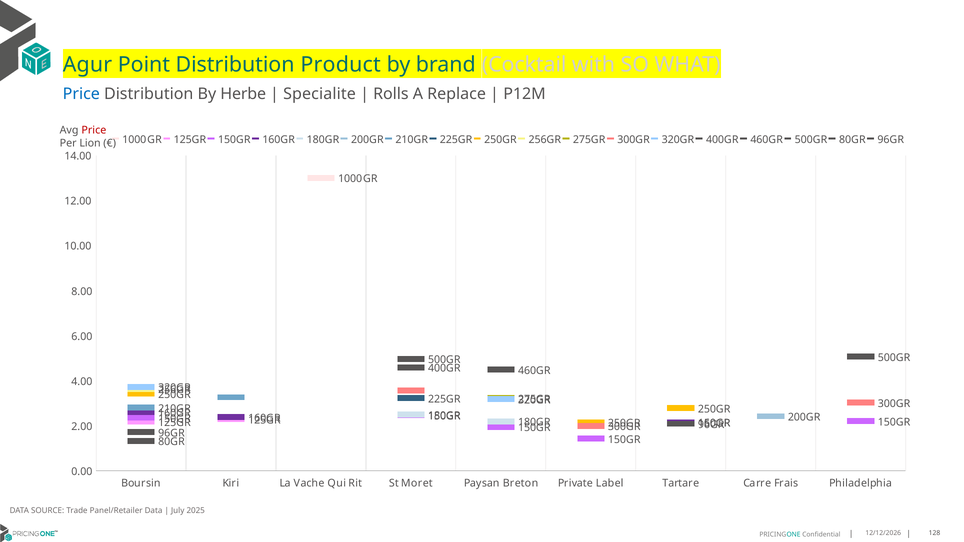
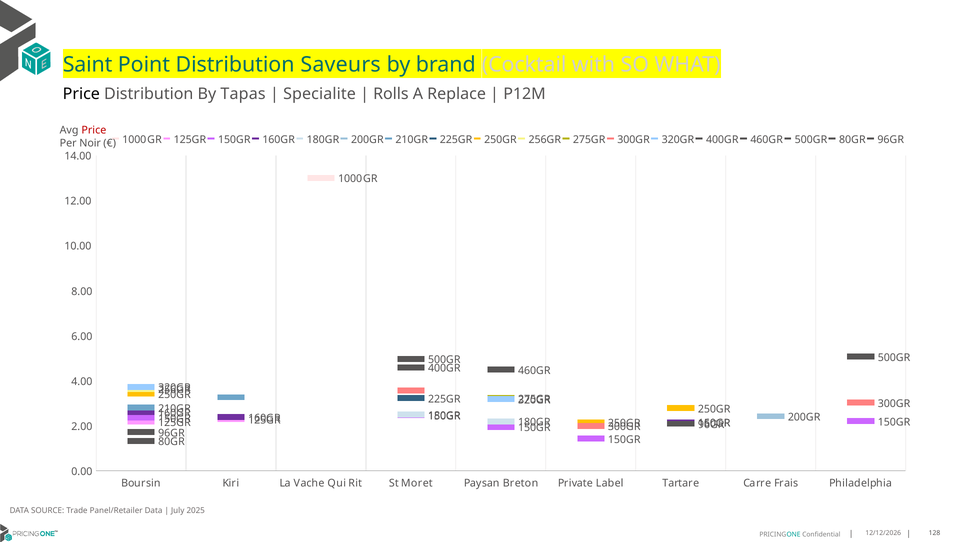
Agur: Agur -> Saint
Product: Product -> Saveurs
Price at (81, 94) colour: blue -> black
Herbe: Herbe -> Tapas
Lion: Lion -> Noir
